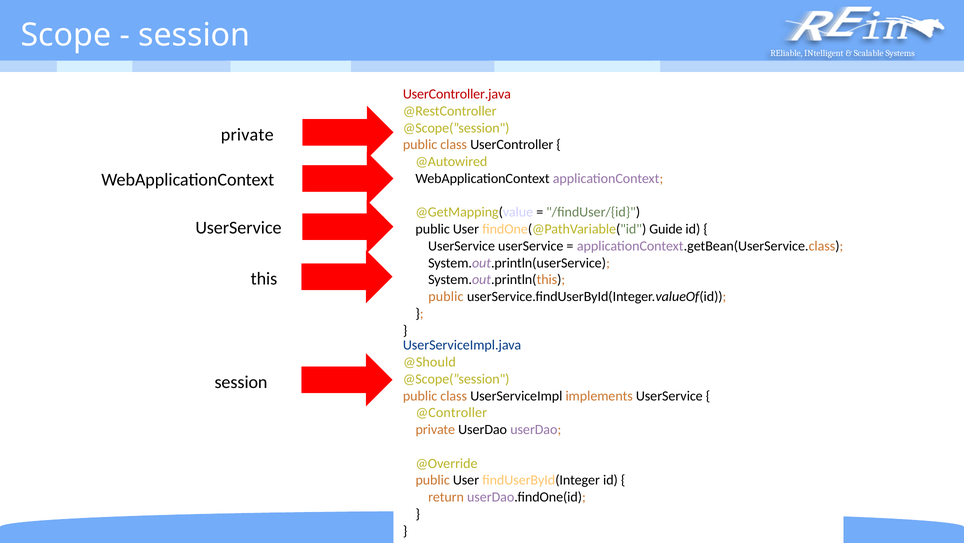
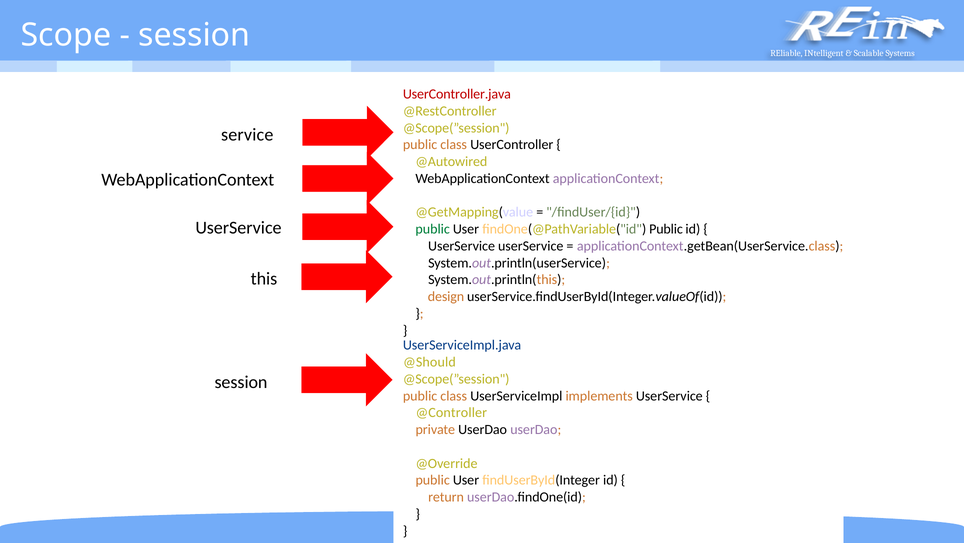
private at (247, 134): private -> service
public at (433, 229) colour: black -> green
findOne(@PathVariable("id Guide: Guide -> Public
public at (446, 296): public -> design
